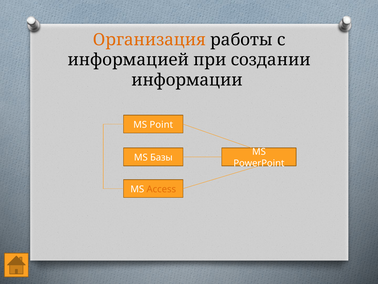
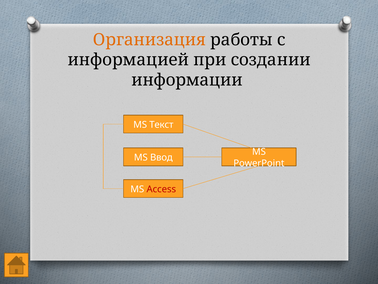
Point: Point -> Текст
Базы: Базы -> Ввод
Access colour: orange -> red
